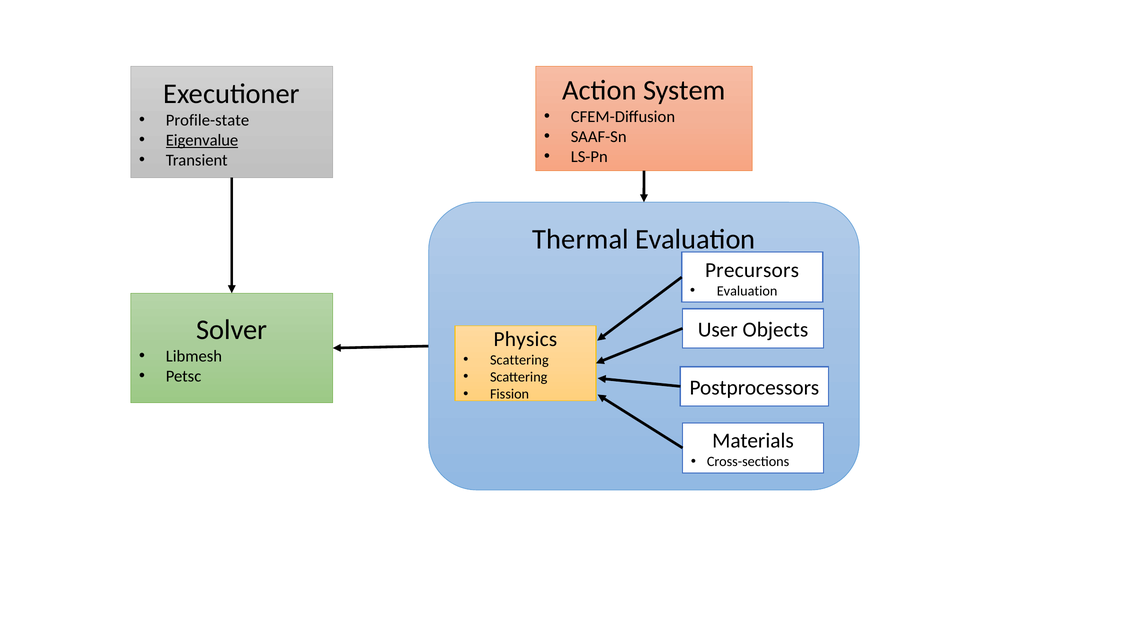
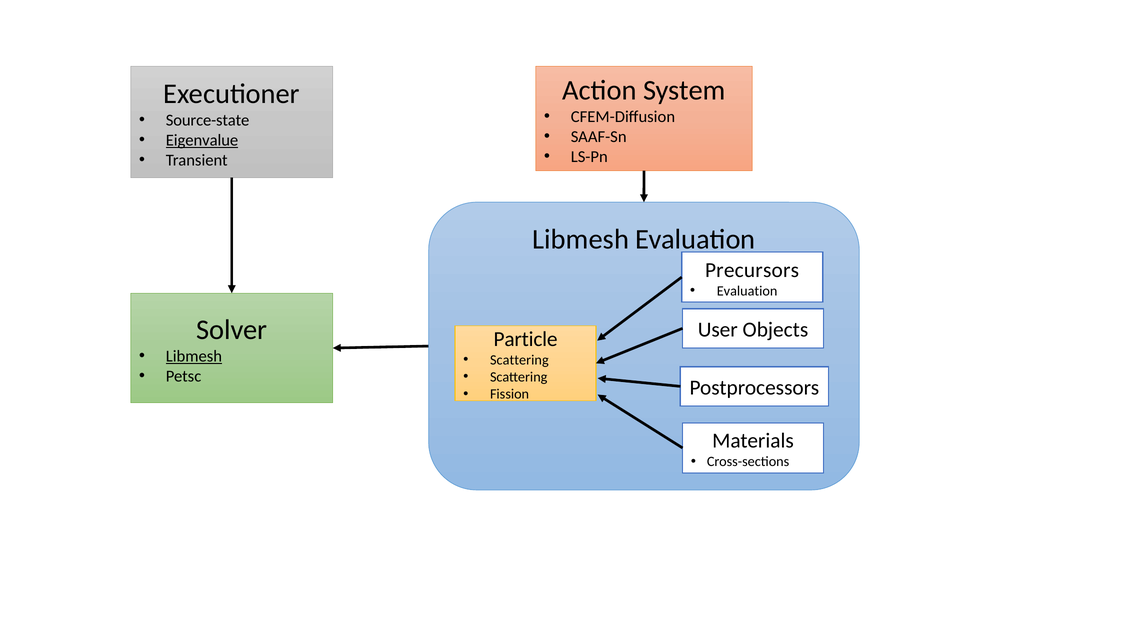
Profile-state: Profile-state -> Source-state
Thermal at (581, 240): Thermal -> Libmesh
Physics: Physics -> Particle
Libmesh at (194, 357) underline: none -> present
